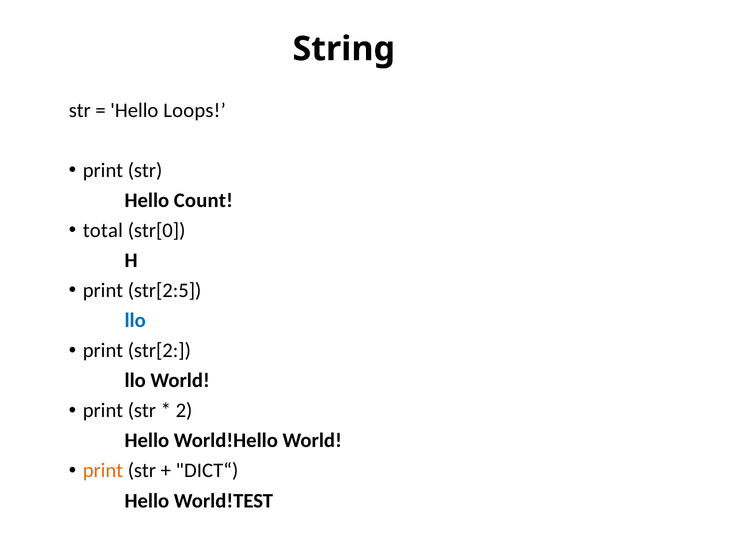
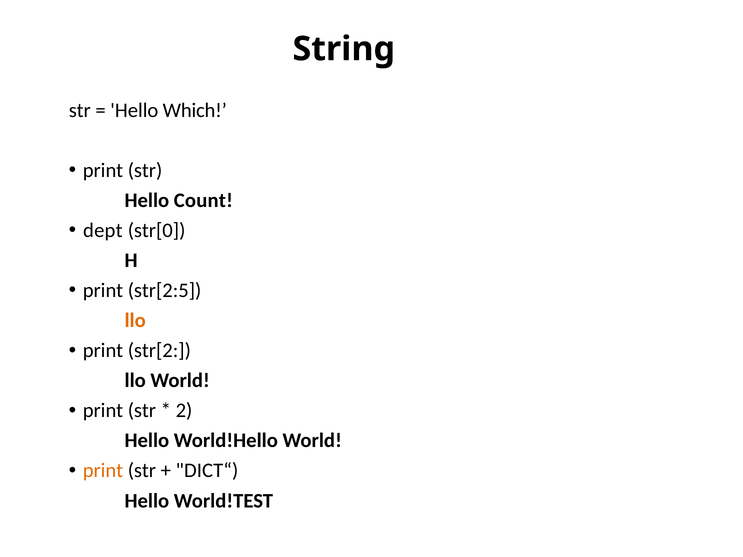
Loops: Loops -> Which
total: total -> dept
llo at (135, 321) colour: blue -> orange
